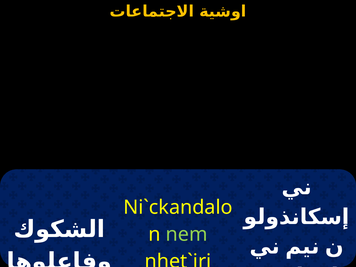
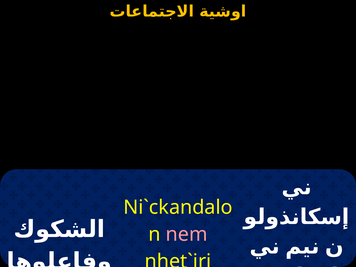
nem colour: light green -> pink
